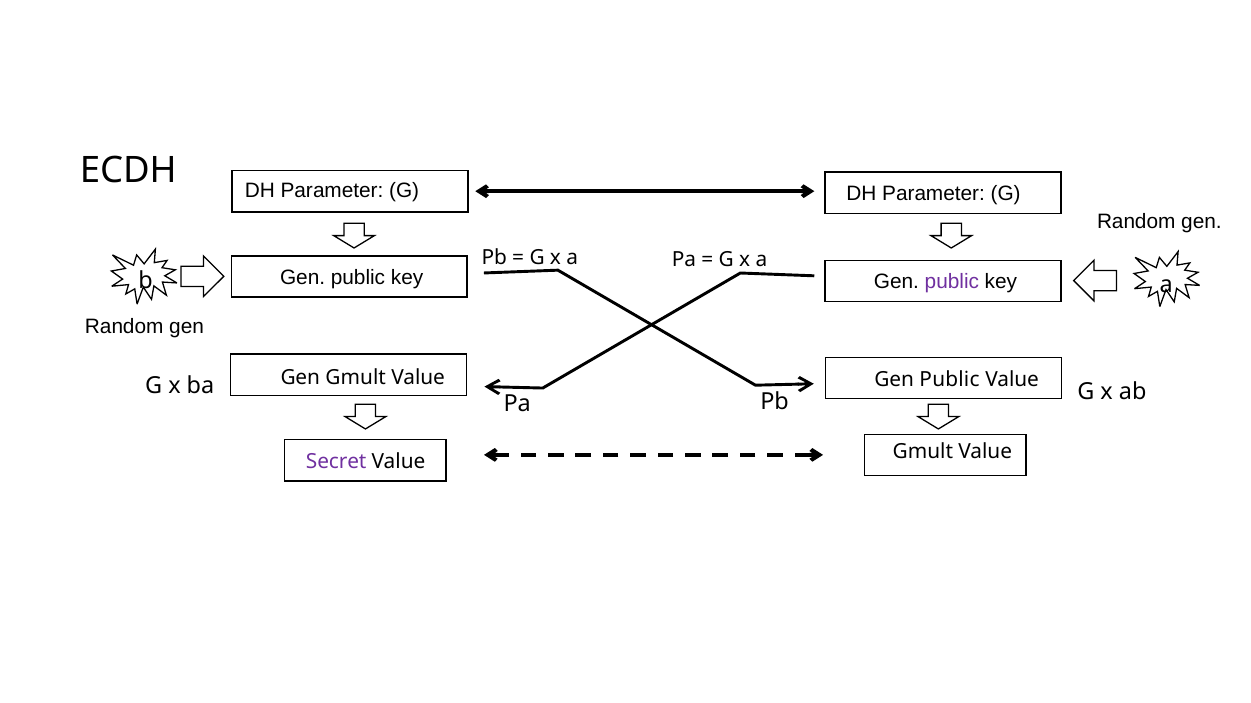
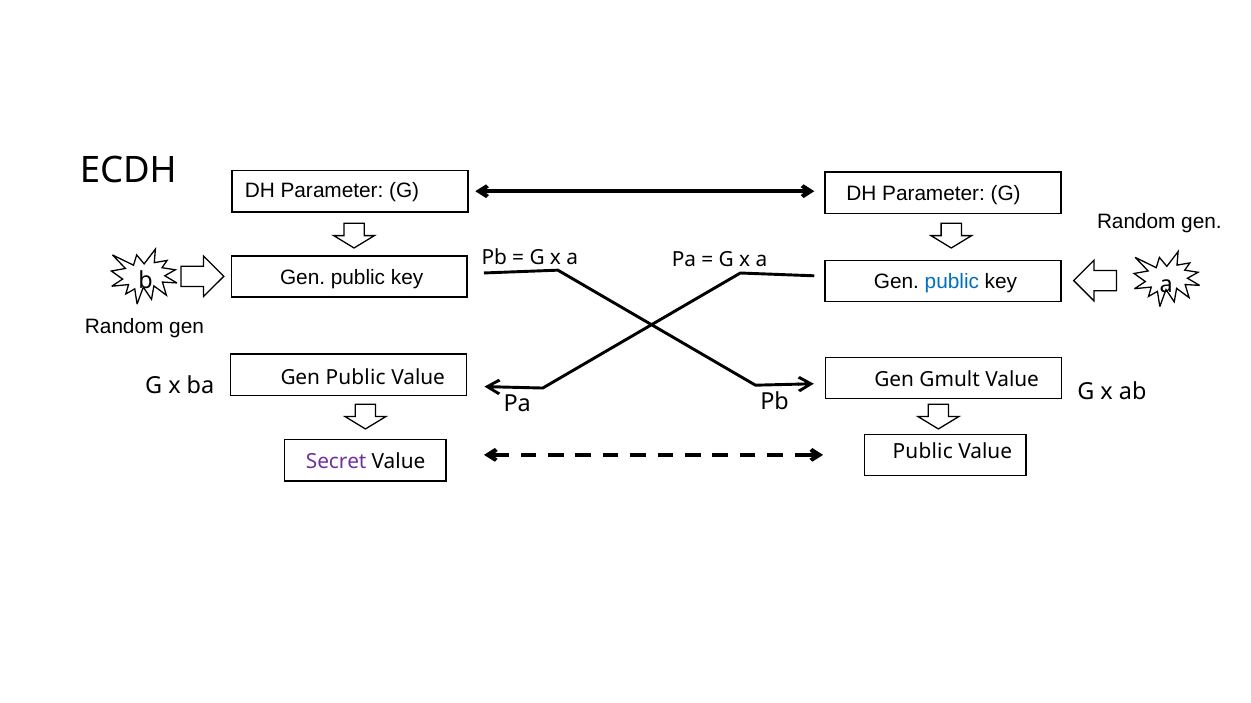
public at (952, 282) colour: purple -> blue
Gmult at (356, 378): Gmult -> Public
Value Gen Public: Public -> Gmult
Gmult at (923, 452): Gmult -> Public
